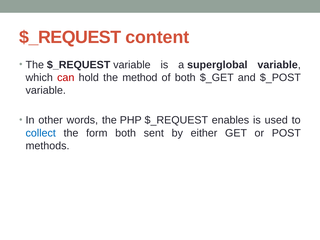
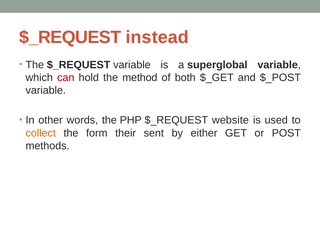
content: content -> instead
enables: enables -> website
collect colour: blue -> orange
form both: both -> their
